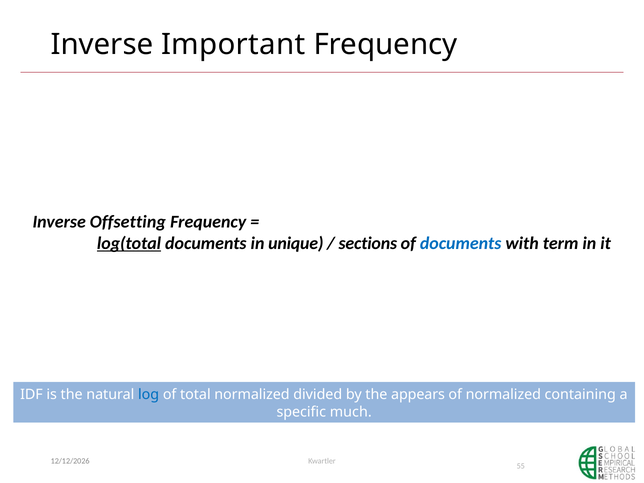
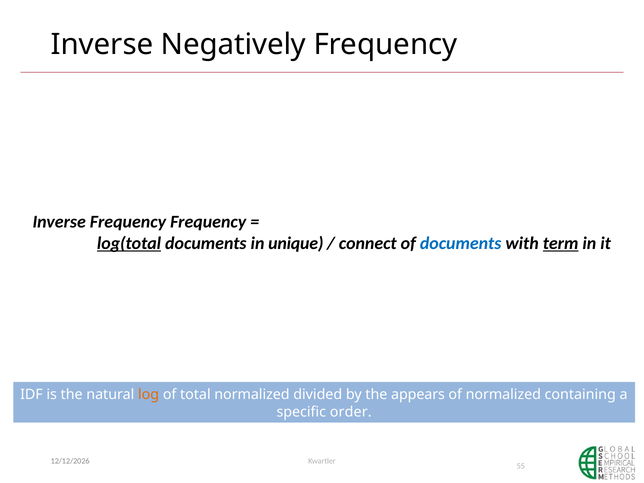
Important: Important -> Negatively
Inverse Offsetting: Offsetting -> Frequency
sections: sections -> connect
term underline: none -> present
log colour: blue -> orange
much: much -> order
